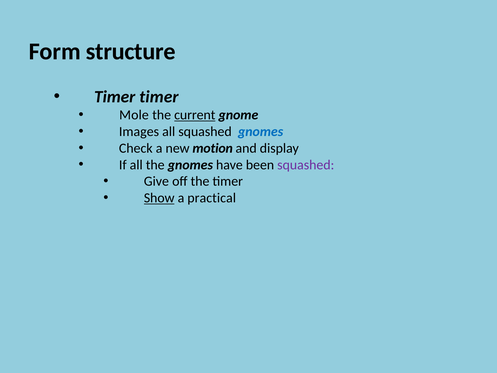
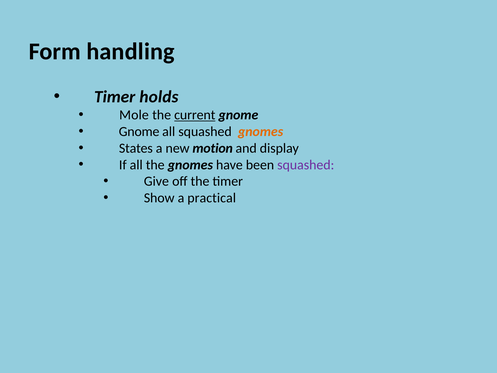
structure: structure -> handling
Timer timer: timer -> holds
Images at (139, 132): Images -> Gnome
gnomes at (261, 132) colour: blue -> orange
Check: Check -> States
Show underline: present -> none
